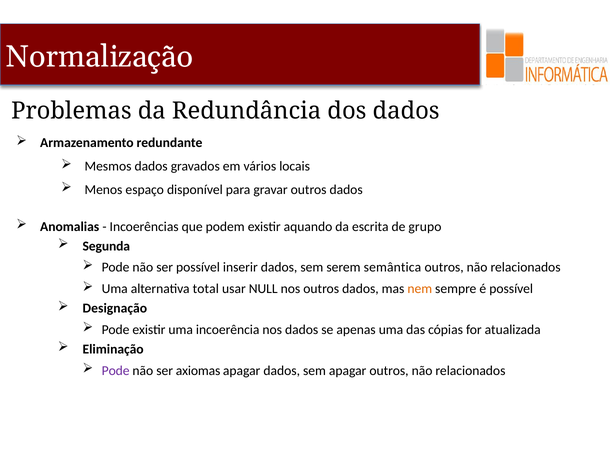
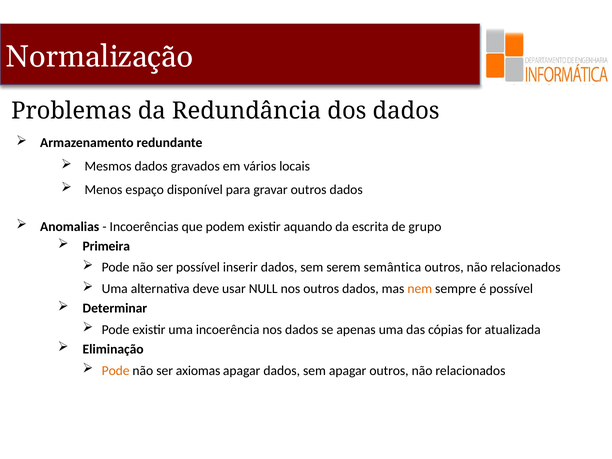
Segunda: Segunda -> Primeira
total: total -> deve
Designação: Designação -> Determinar
Pode at (116, 371) colour: purple -> orange
